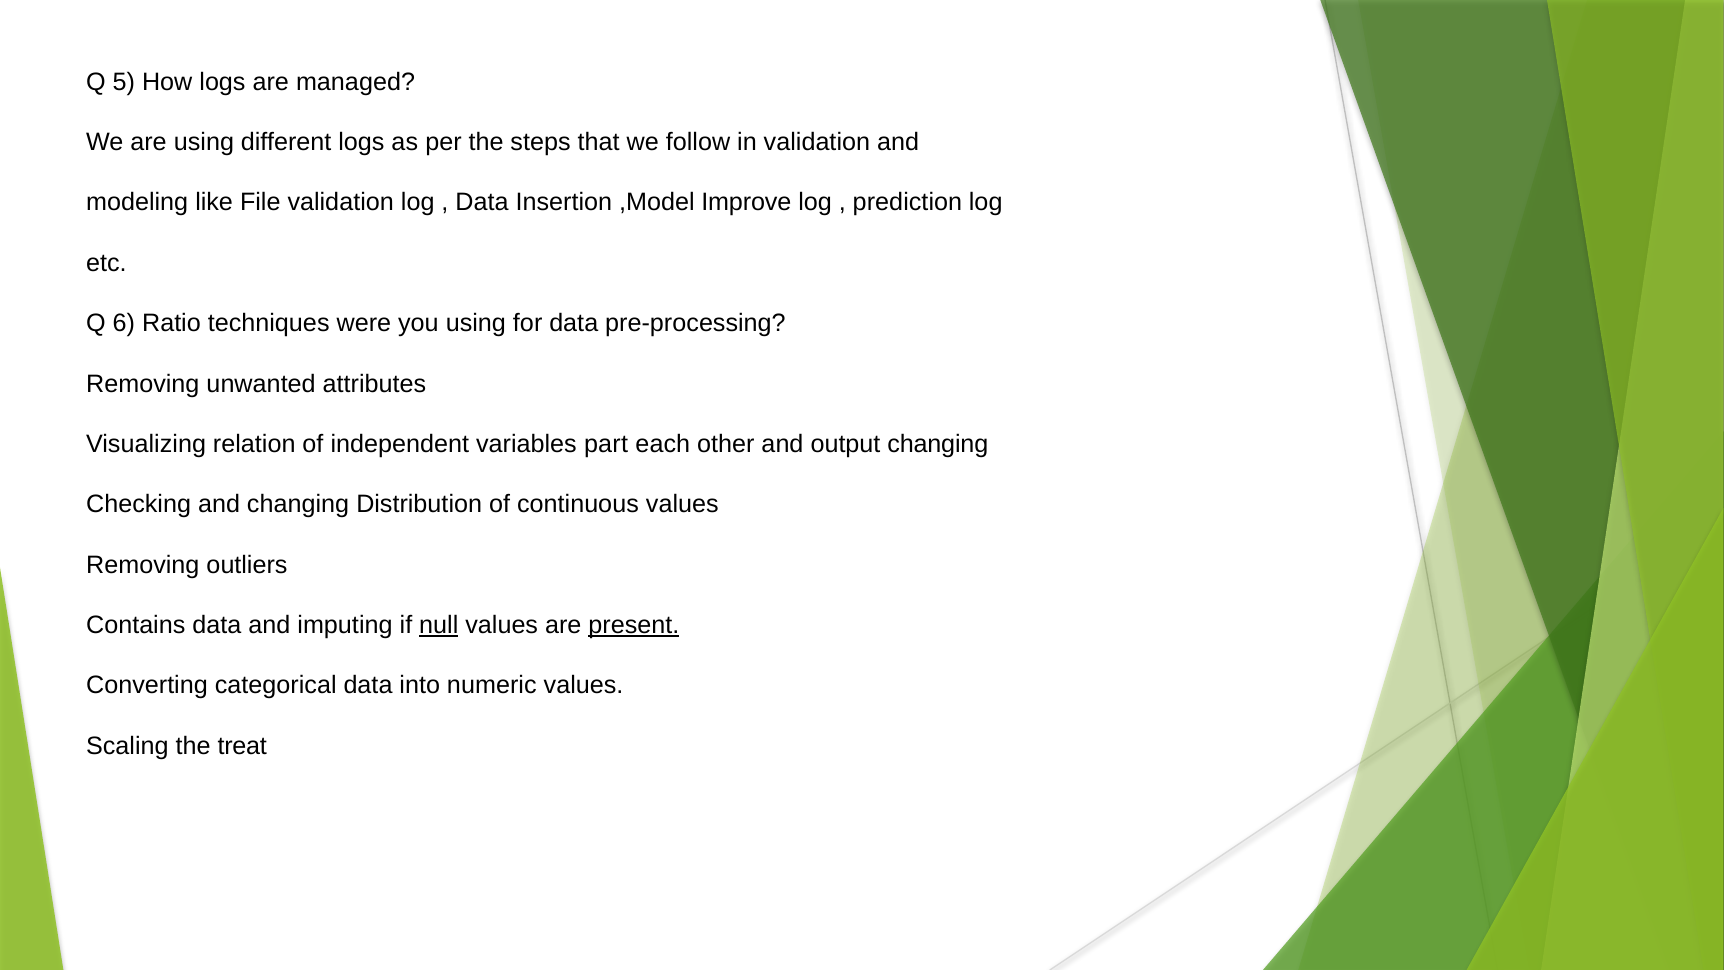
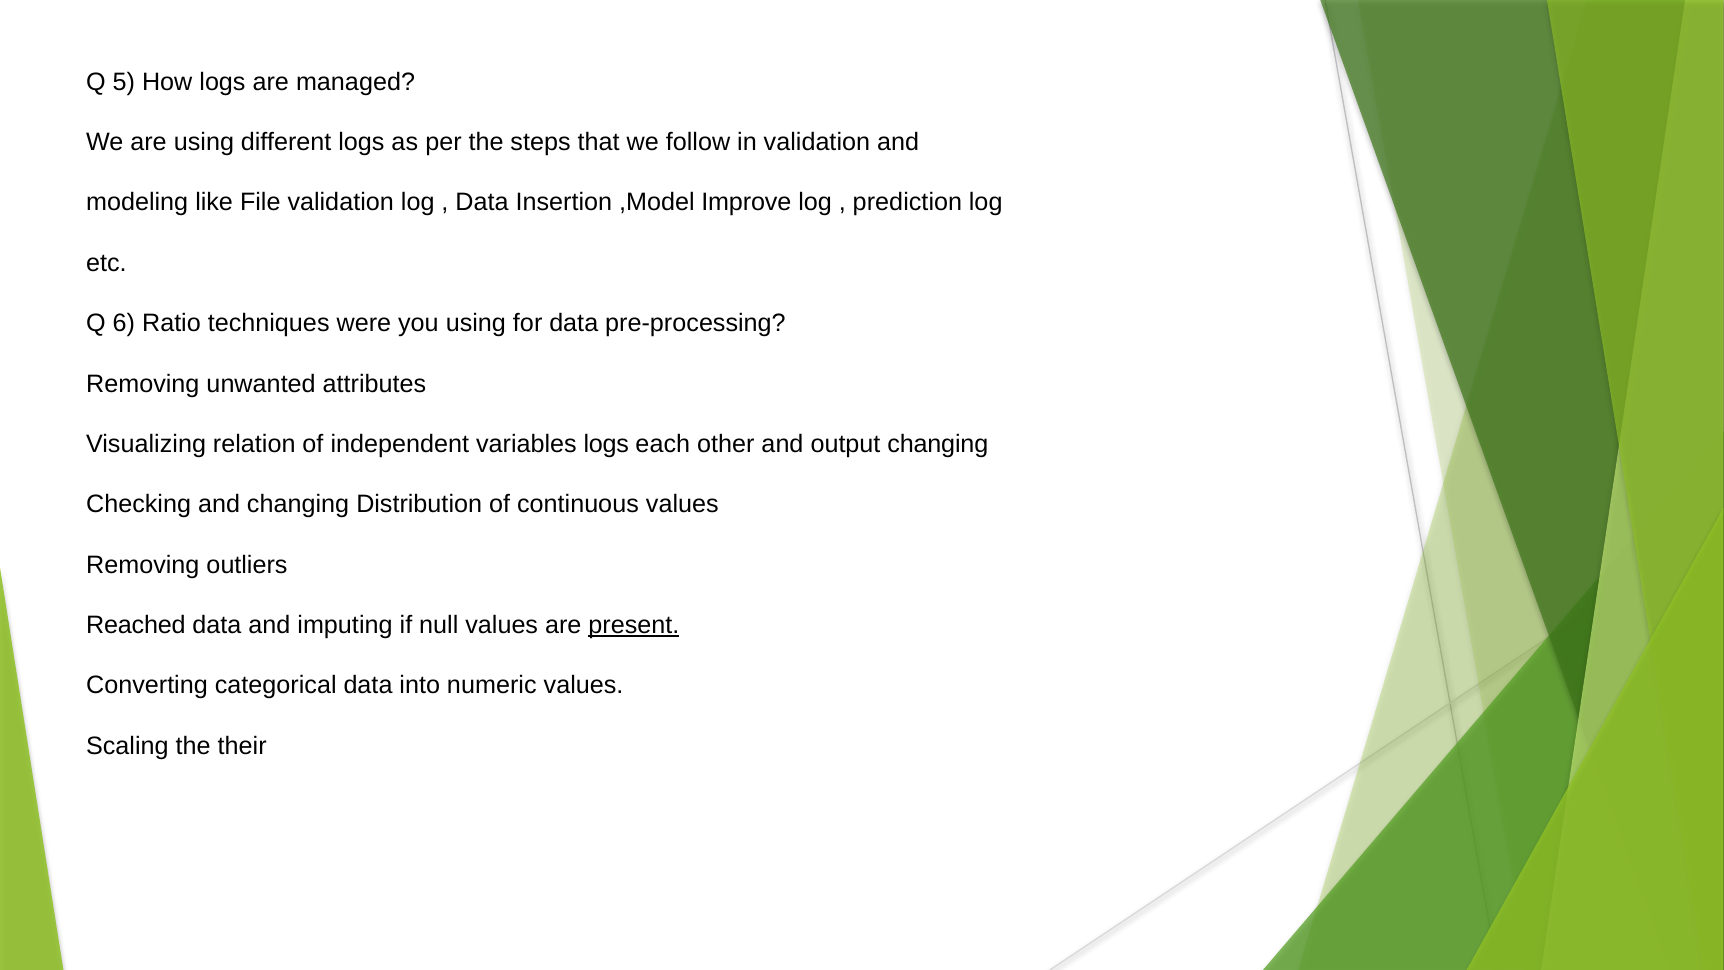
variables part: part -> logs
Contains: Contains -> Reached
null underline: present -> none
treat: treat -> their
